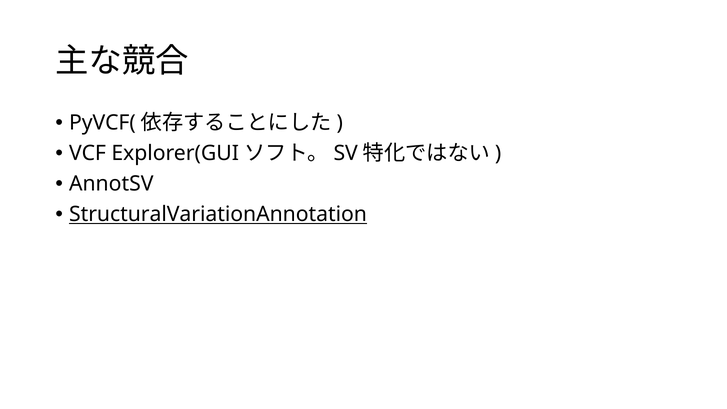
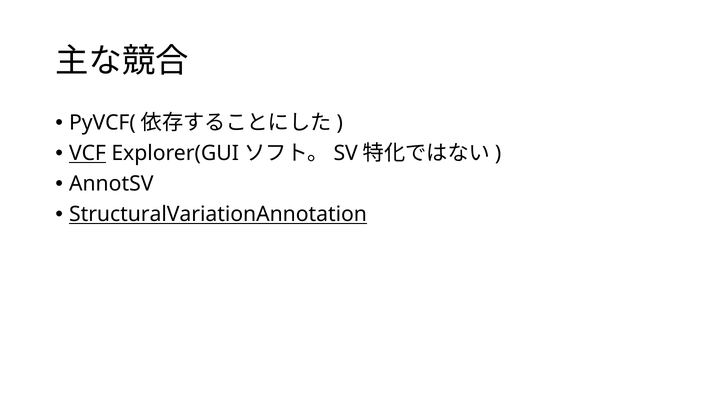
VCF underline: none -> present
